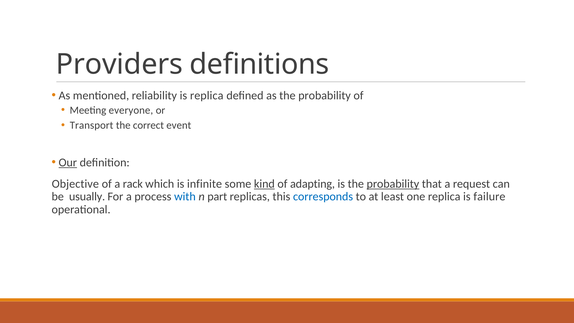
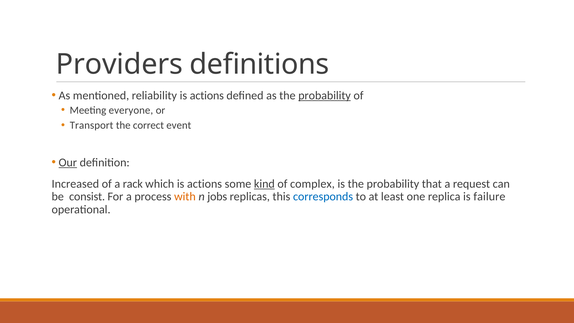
reliability is replica: replica -> actions
probability at (325, 95) underline: none -> present
Objective: Objective -> Increased
which is infinite: infinite -> actions
adapting: adapting -> complex
probability at (393, 184) underline: present -> none
usually: usually -> consist
with colour: blue -> orange
part: part -> jobs
